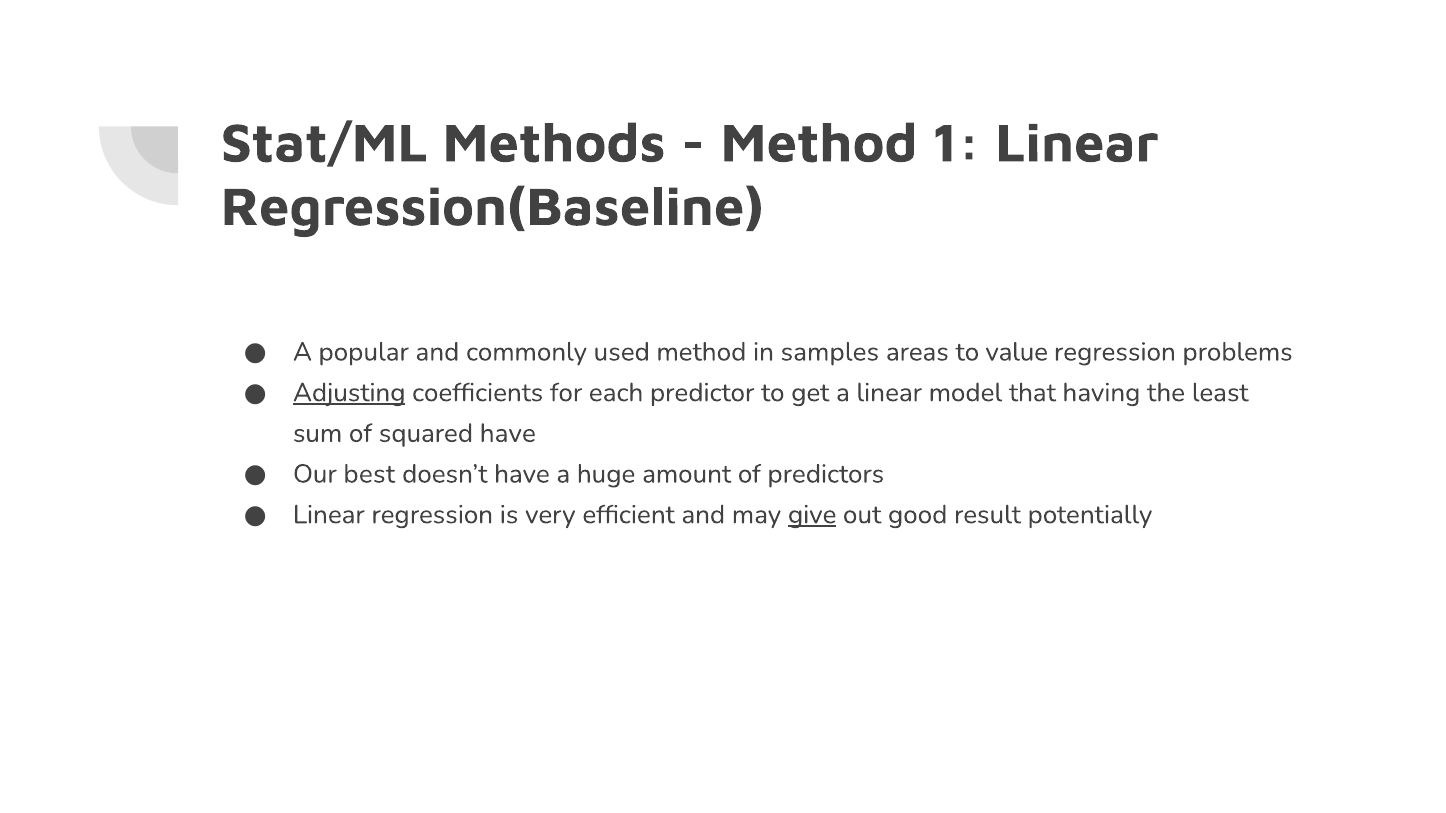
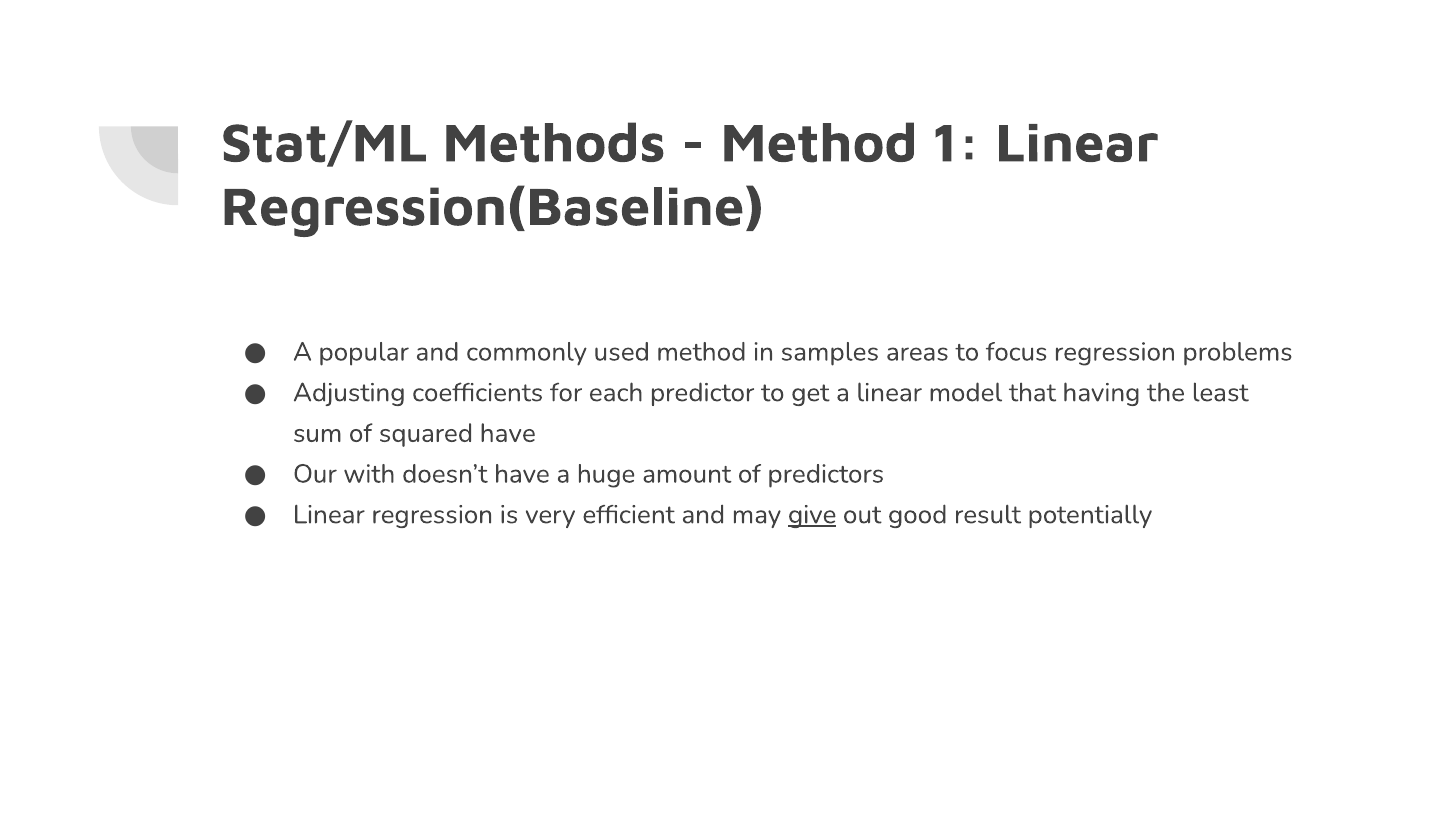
value: value -> focus
Adjusting underline: present -> none
best: best -> with
